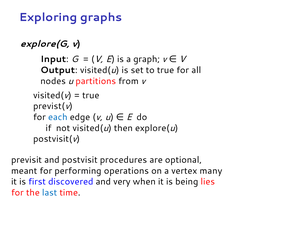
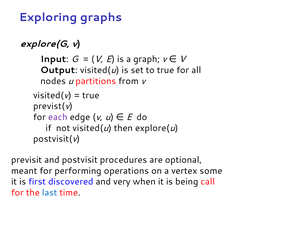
each colour: blue -> purple
many: many -> some
lies: lies -> call
